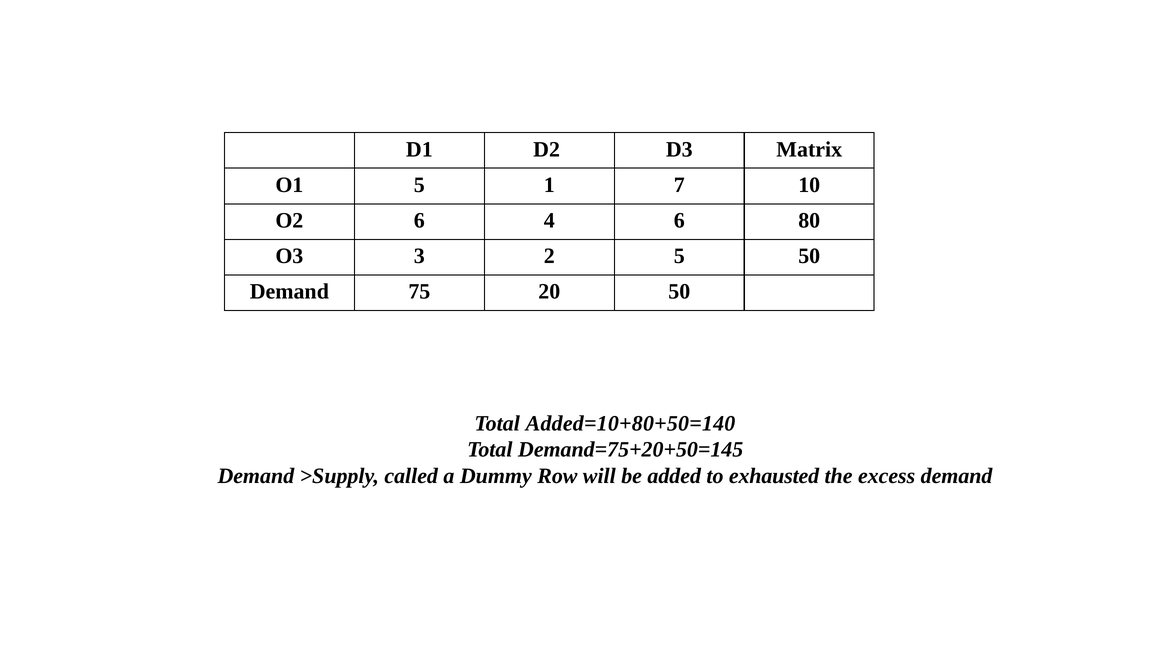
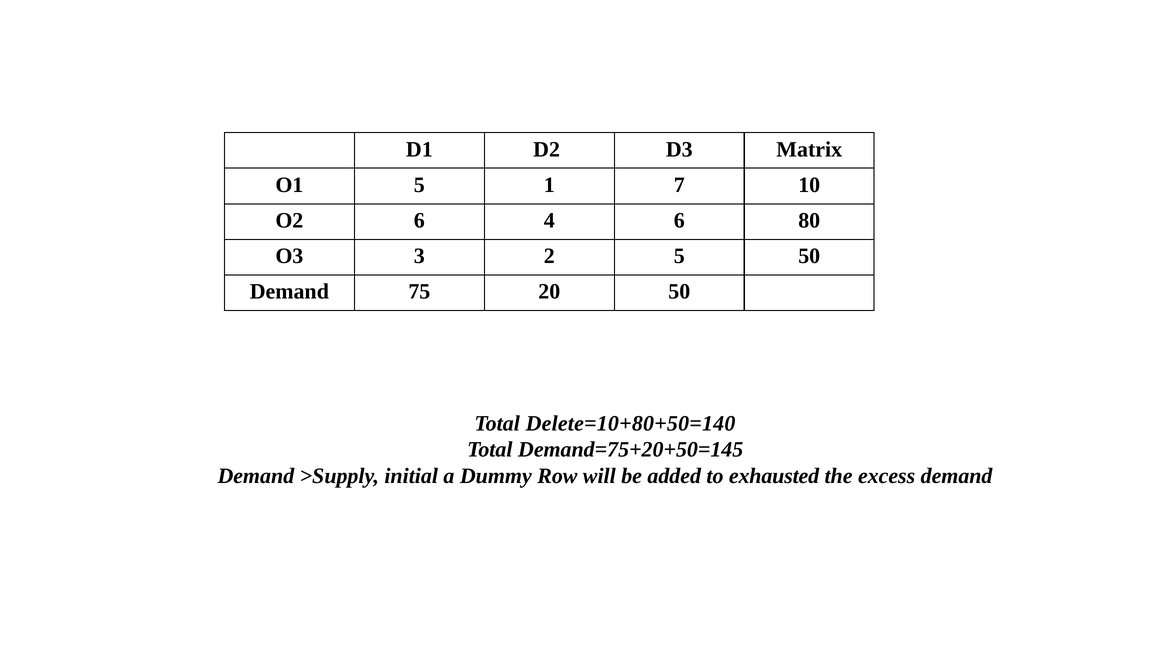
Added=10+80+50=140: Added=10+80+50=140 -> Delete=10+80+50=140
called: called -> initial
